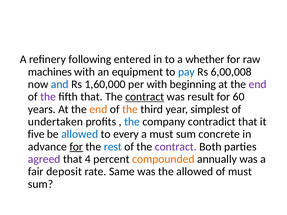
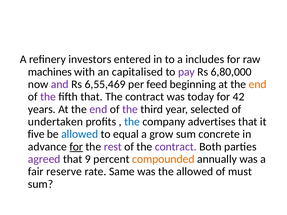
following: following -> investors
whether: whether -> includes
equipment: equipment -> capitalised
pay colour: blue -> purple
6,00,008: 6,00,008 -> 6,80,000
and colour: blue -> purple
1,60,000: 1,60,000 -> 6,55,469
per with: with -> feed
end at (258, 84) colour: purple -> orange
contract at (145, 97) underline: present -> none
result: result -> today
60: 60 -> 42
end at (98, 109) colour: orange -> purple
the at (130, 109) colour: orange -> purple
simplest: simplest -> selected
contradict: contradict -> advertises
every: every -> equal
a must: must -> grow
rest colour: blue -> purple
4: 4 -> 9
deposit: deposit -> reserve
